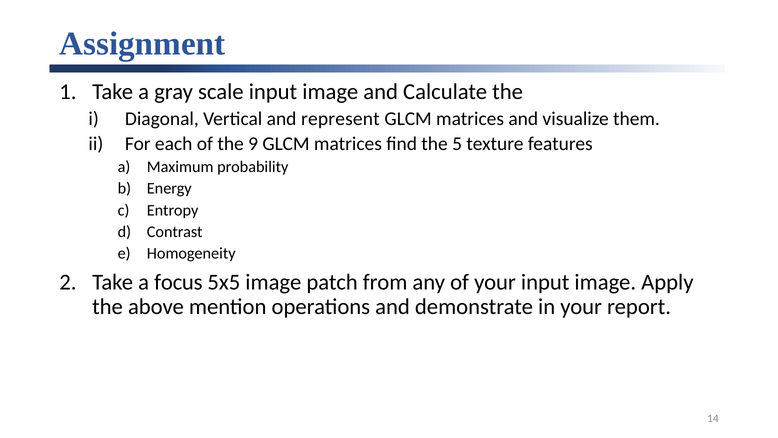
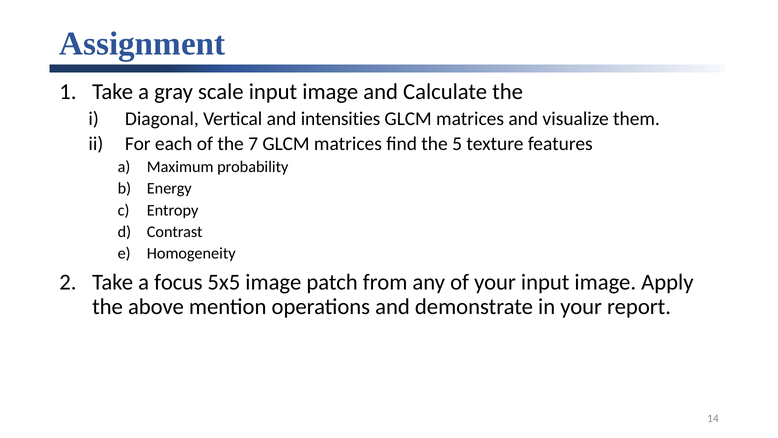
represent: represent -> intensities
9: 9 -> 7
